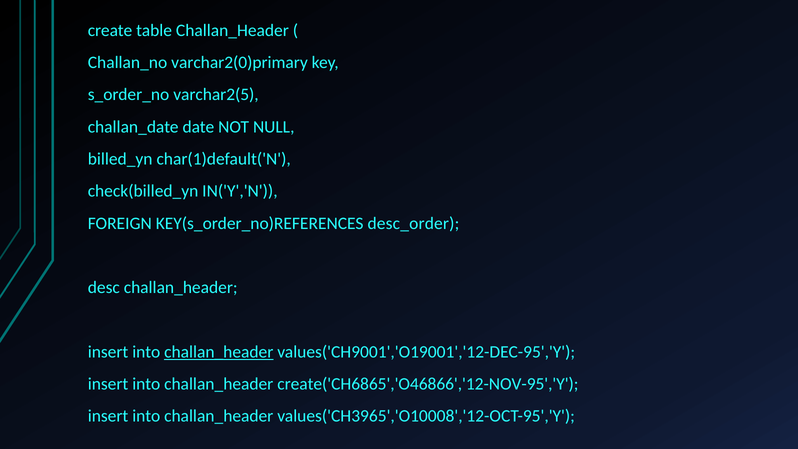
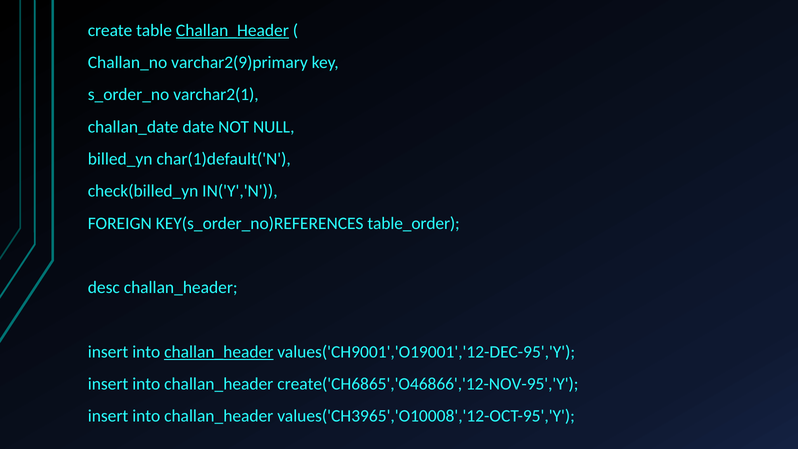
Challan_Header at (232, 30) underline: none -> present
varchar2(0)primary: varchar2(0)primary -> varchar2(9)primary
varchar2(5: varchar2(5 -> varchar2(1
desc_order: desc_order -> table_order
